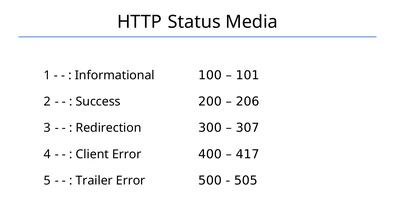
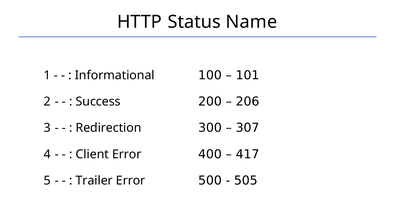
Media: Media -> Name
